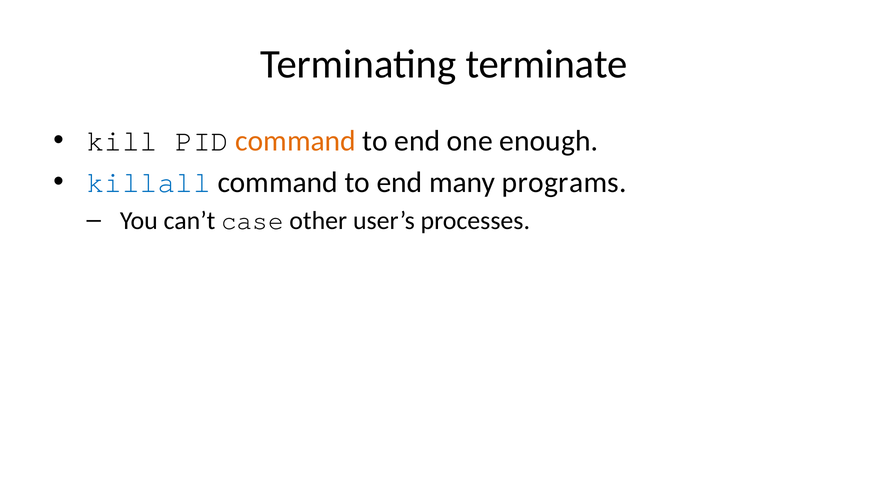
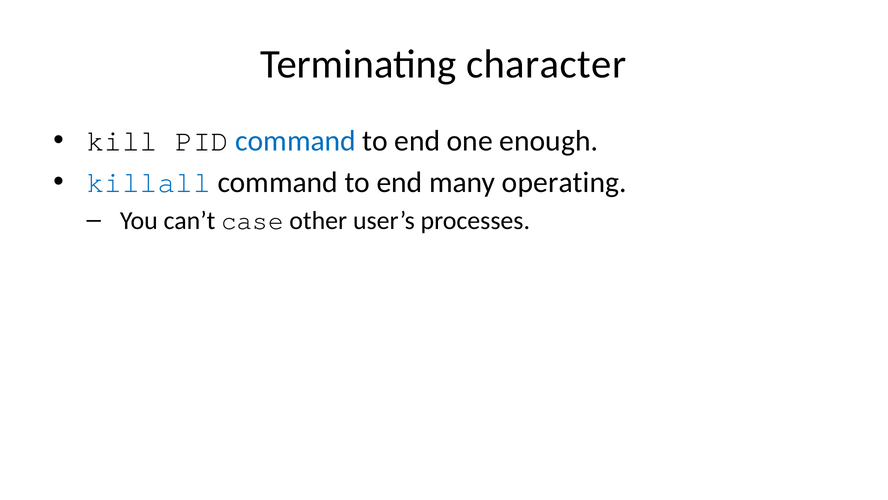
terminate: terminate -> character
command at (296, 141) colour: orange -> blue
programs: programs -> operating
